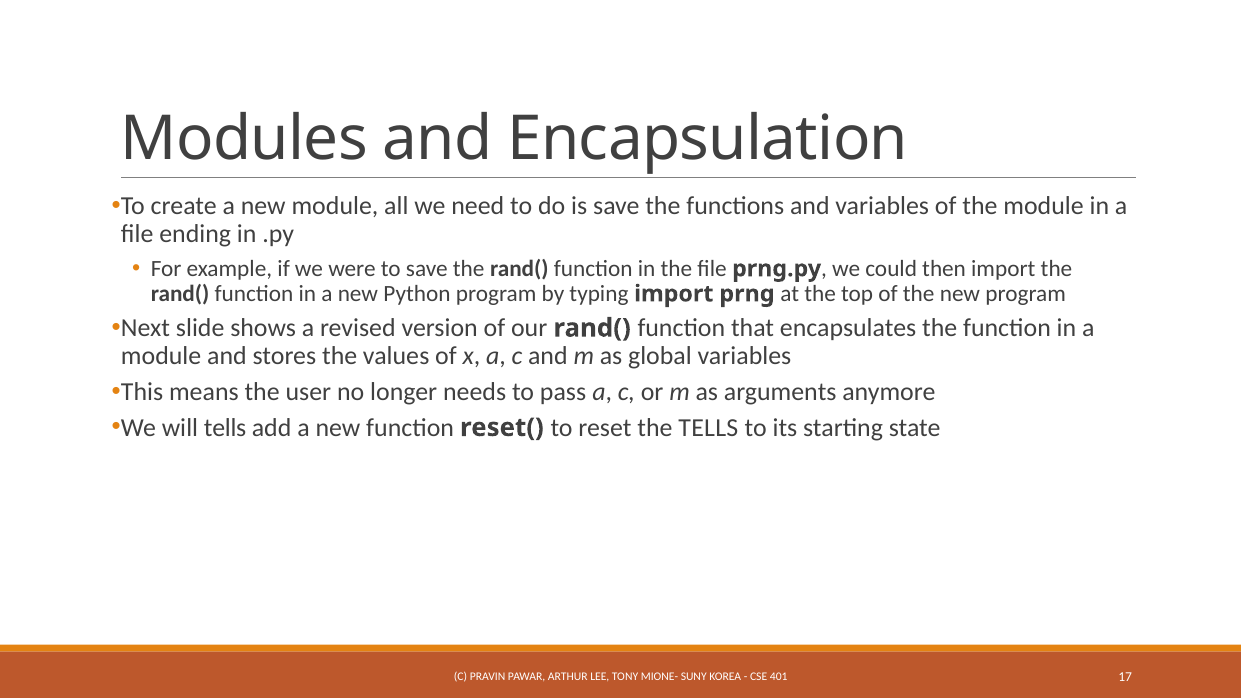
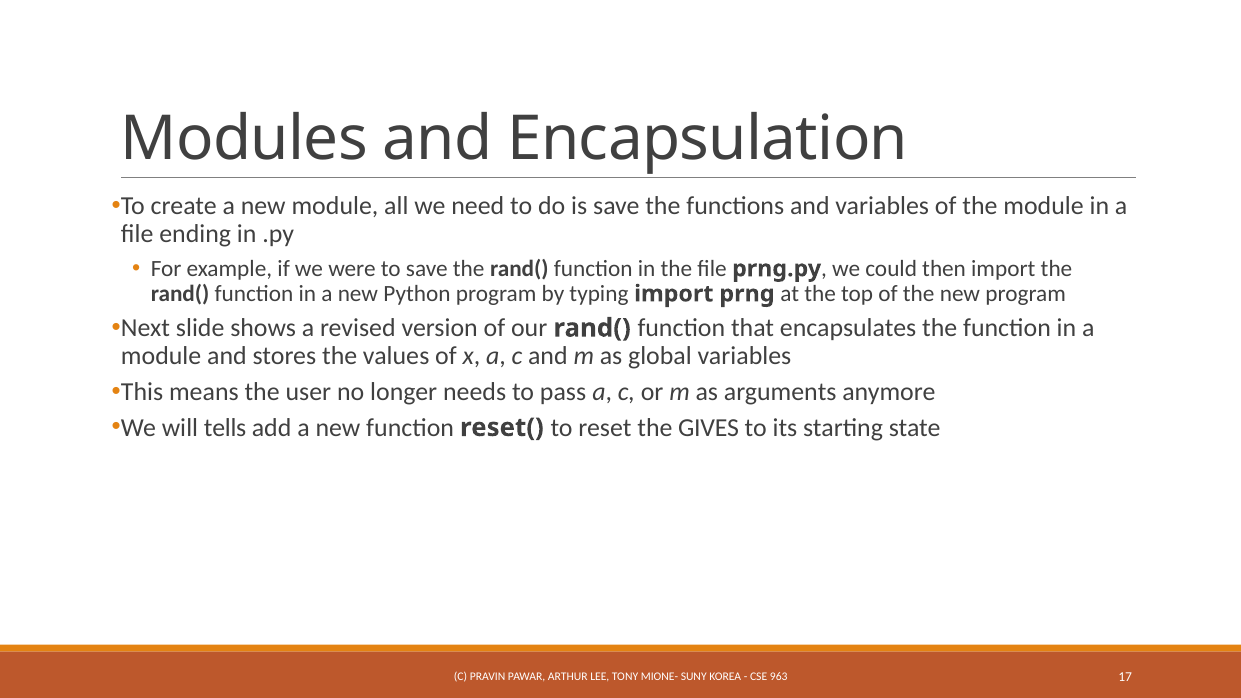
the TELLS: TELLS -> GIVES
401: 401 -> 963
